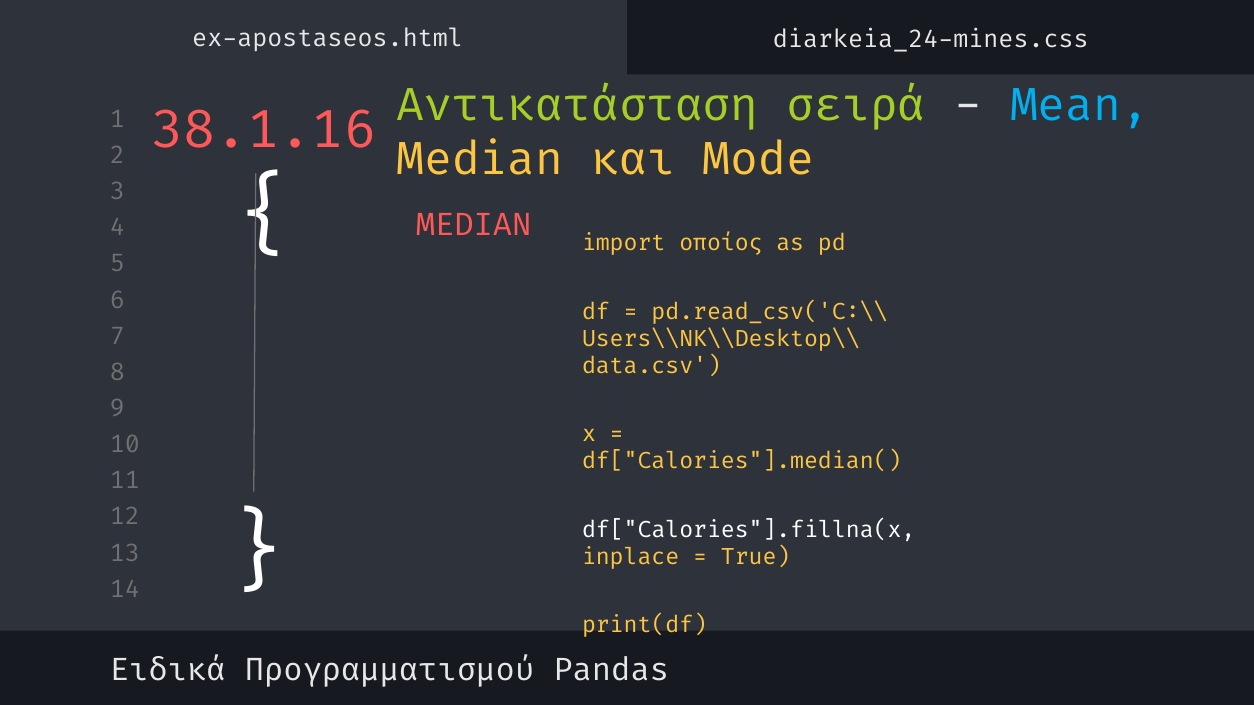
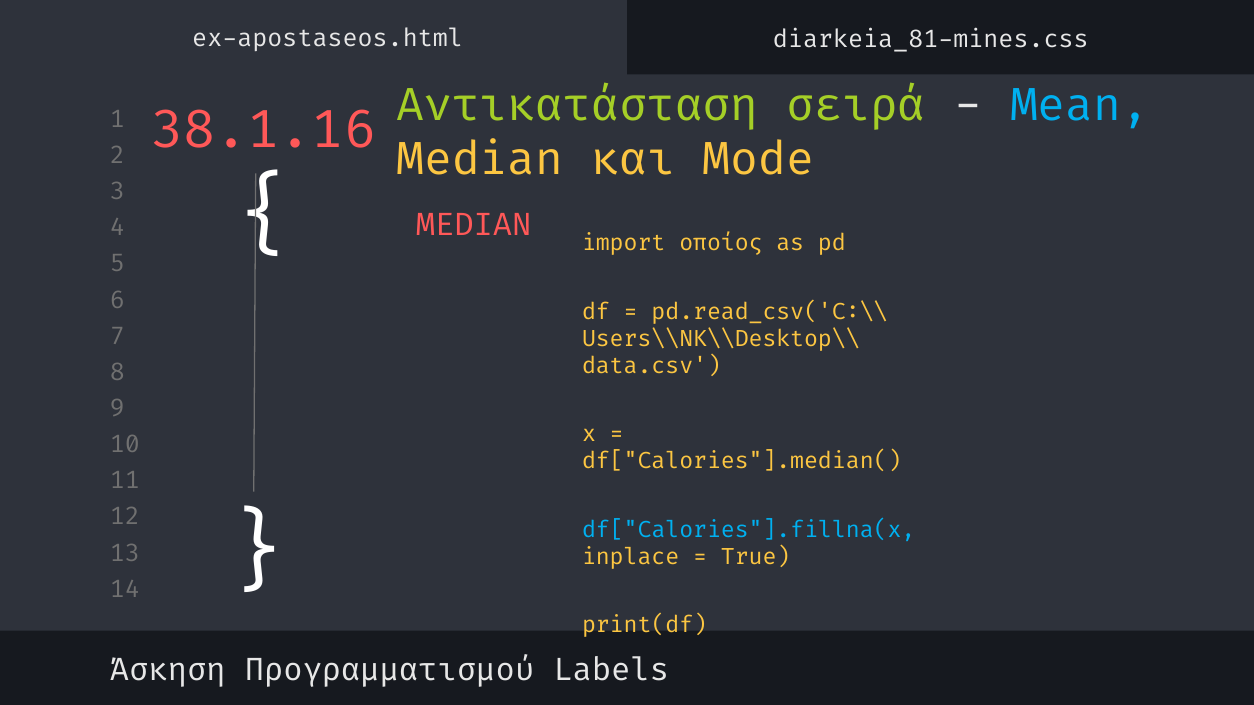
diarkeia_24-mines.css: diarkeia_24-mines.css -> diarkeia_81-mines.css
df["Calories"].fillna(x colour: white -> light blue
Ειδικά: Ειδικά -> Άσκηση
Pandas: Pandas -> Labels
